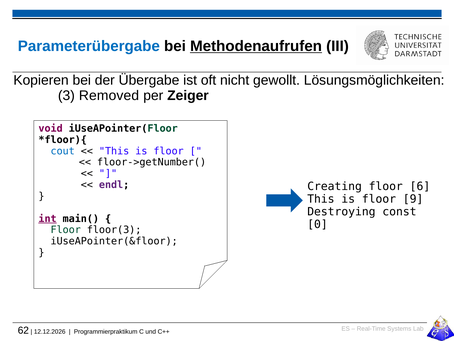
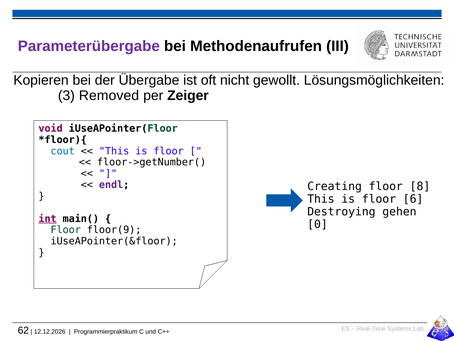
Parameterübergabe colour: blue -> purple
Methodenaufrufen underline: present -> none
6: 6 -> 8
9: 9 -> 6
const: const -> gehen
floor(3: floor(3 -> floor(9
